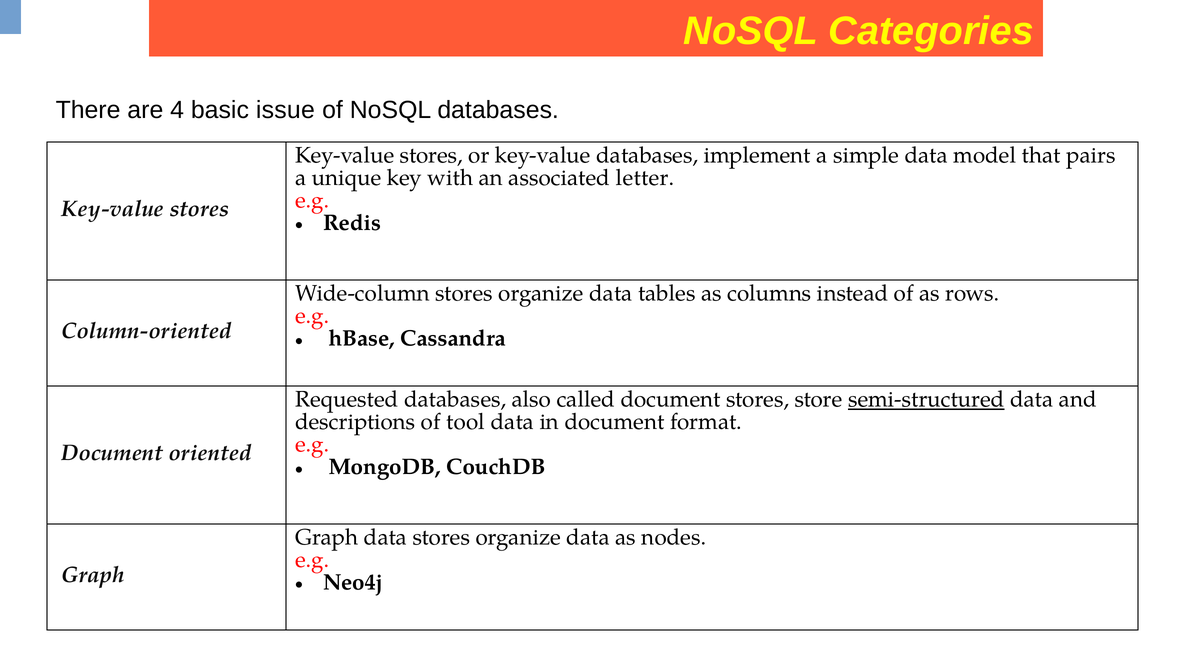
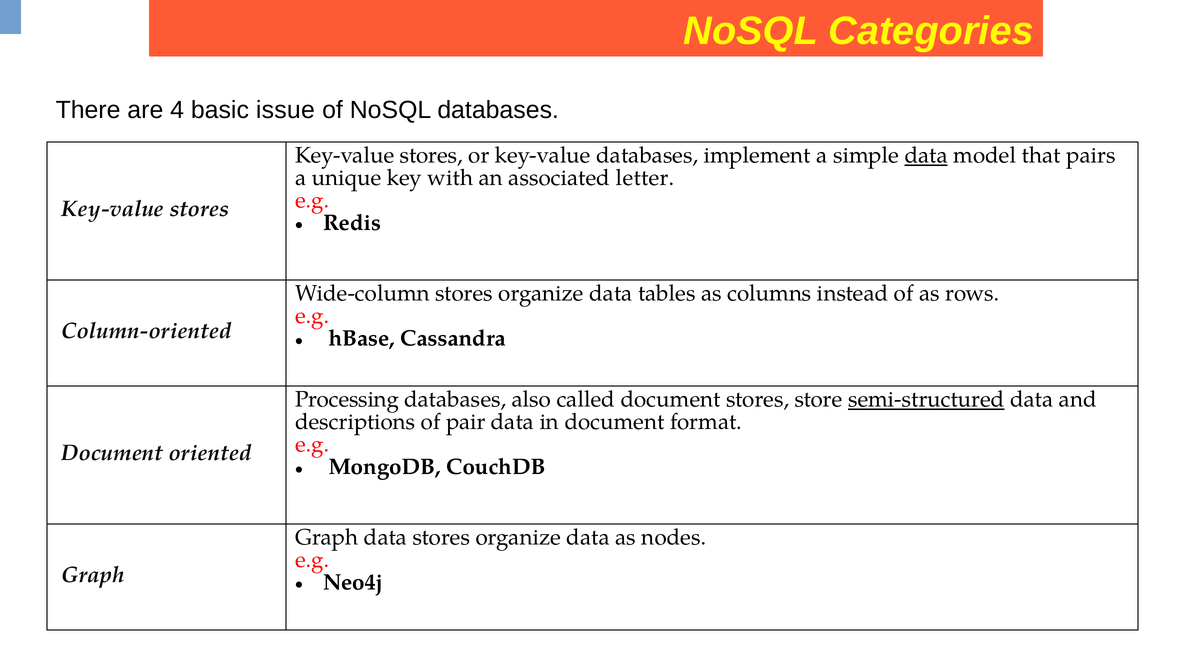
data at (926, 155) underline: none -> present
Requested: Requested -> Processing
tool: tool -> pair
